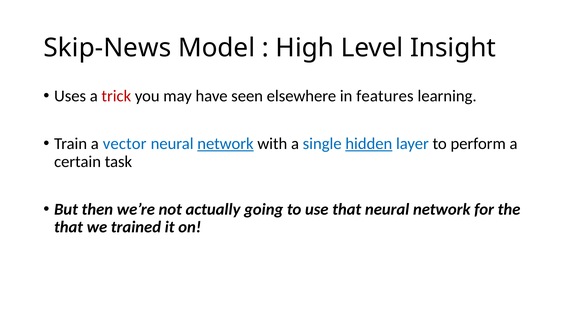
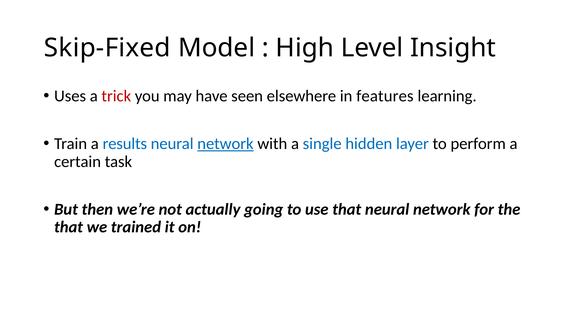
Skip-News: Skip-News -> Skip-Fixed
vector: vector -> results
hidden underline: present -> none
